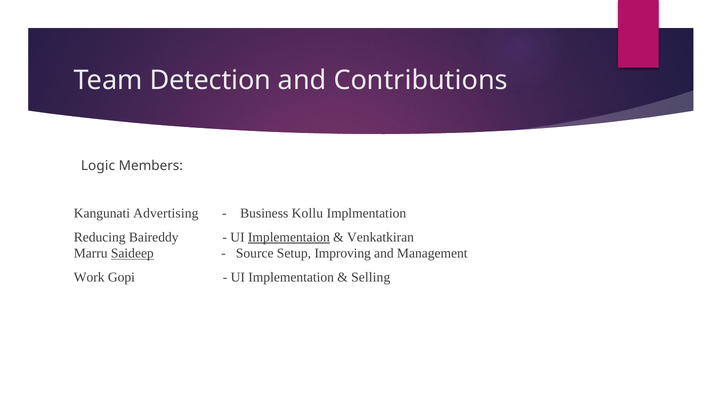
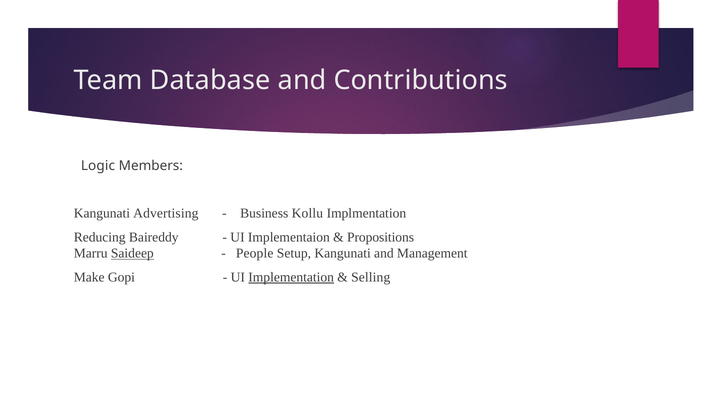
Detection: Detection -> Database
Implementaion underline: present -> none
Venkatkiran: Venkatkiran -> Propositions
Source: Source -> People
Setup Improving: Improving -> Kangunati
Work: Work -> Make
Implementation underline: none -> present
